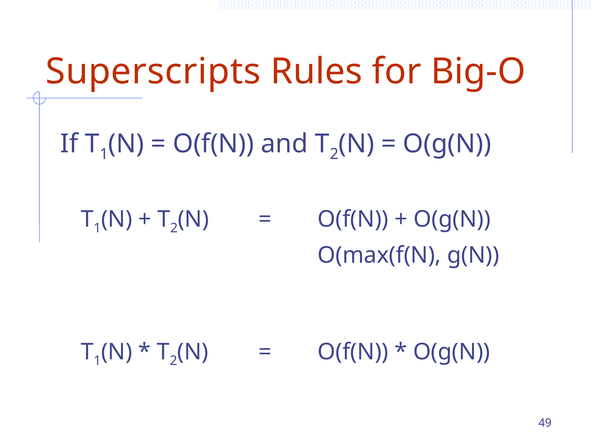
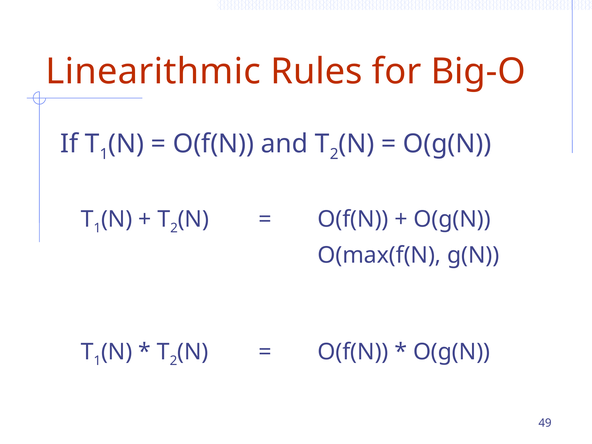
Superscripts: Superscripts -> Linearithmic
